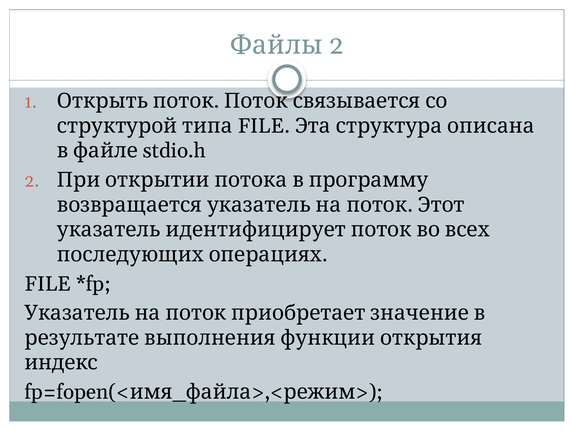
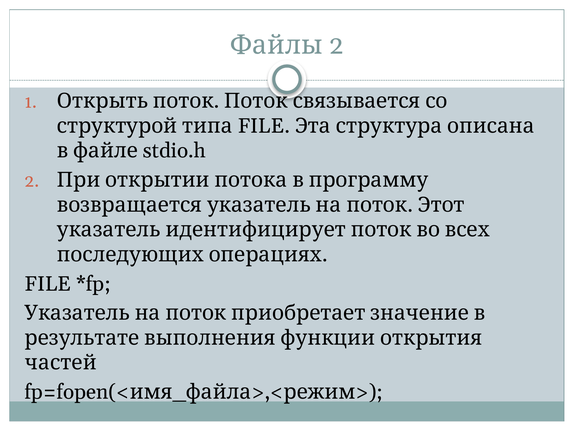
индекс: индекс -> частей
